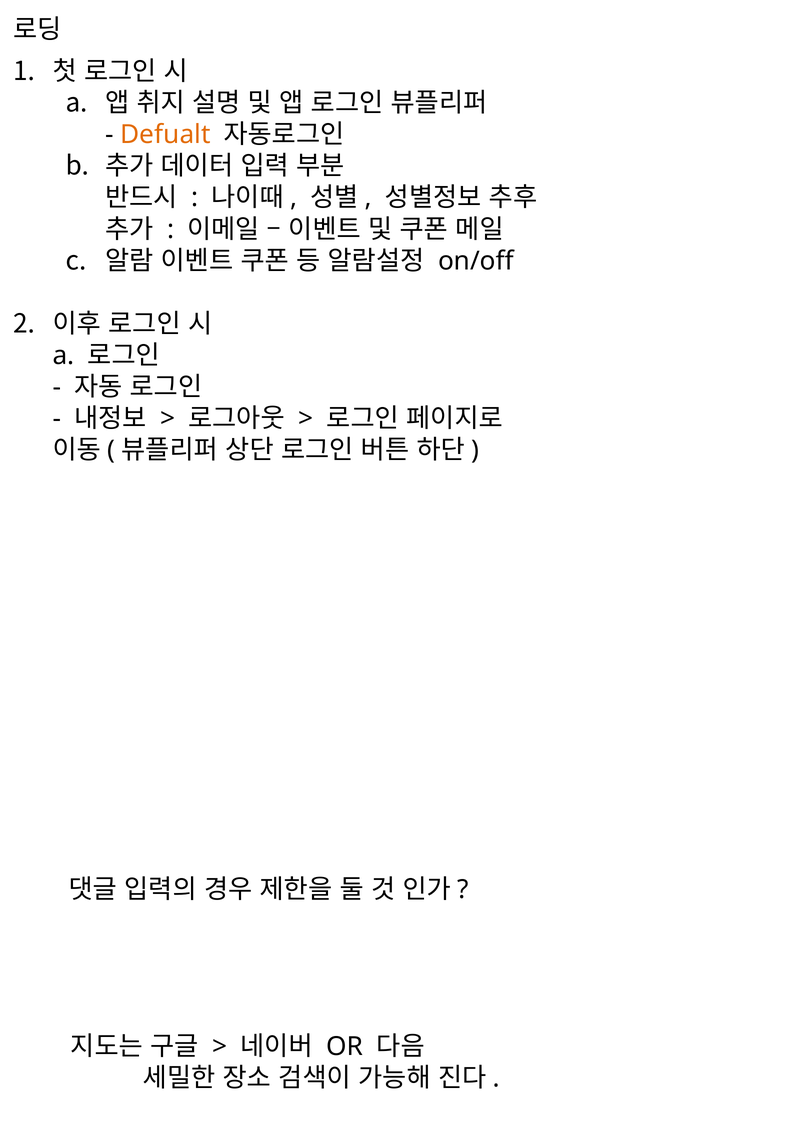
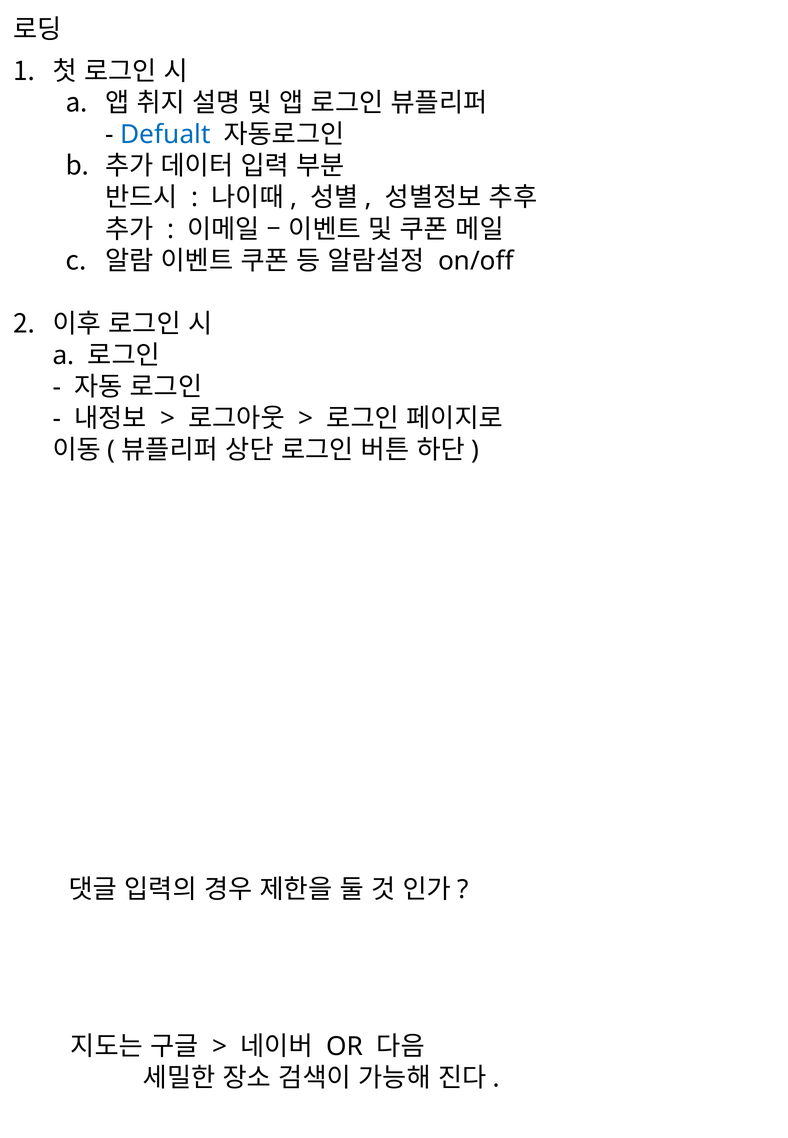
Defualt colour: orange -> blue
